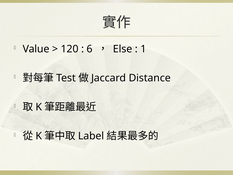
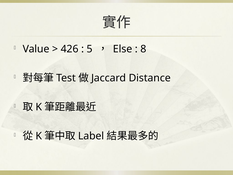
120: 120 -> 426
6: 6 -> 5
1: 1 -> 8
